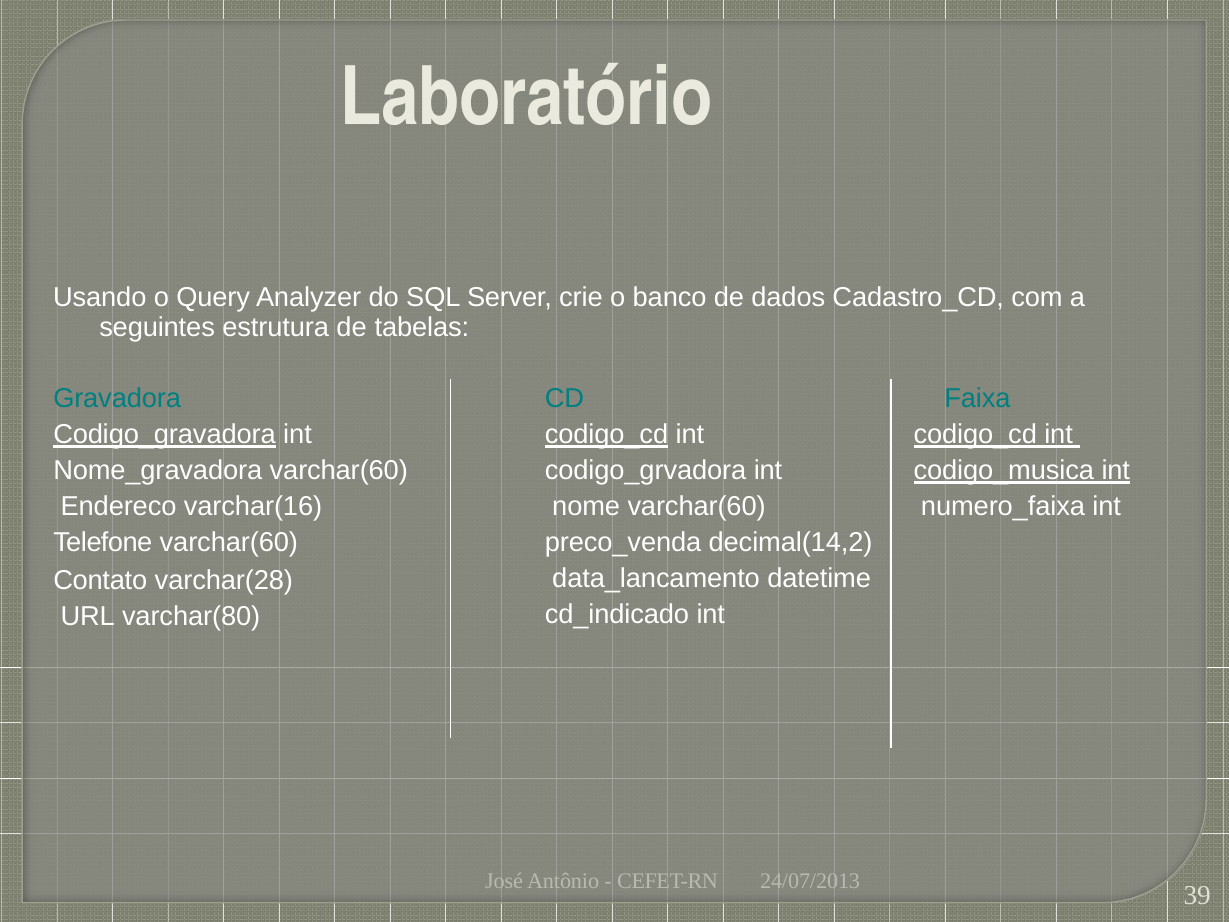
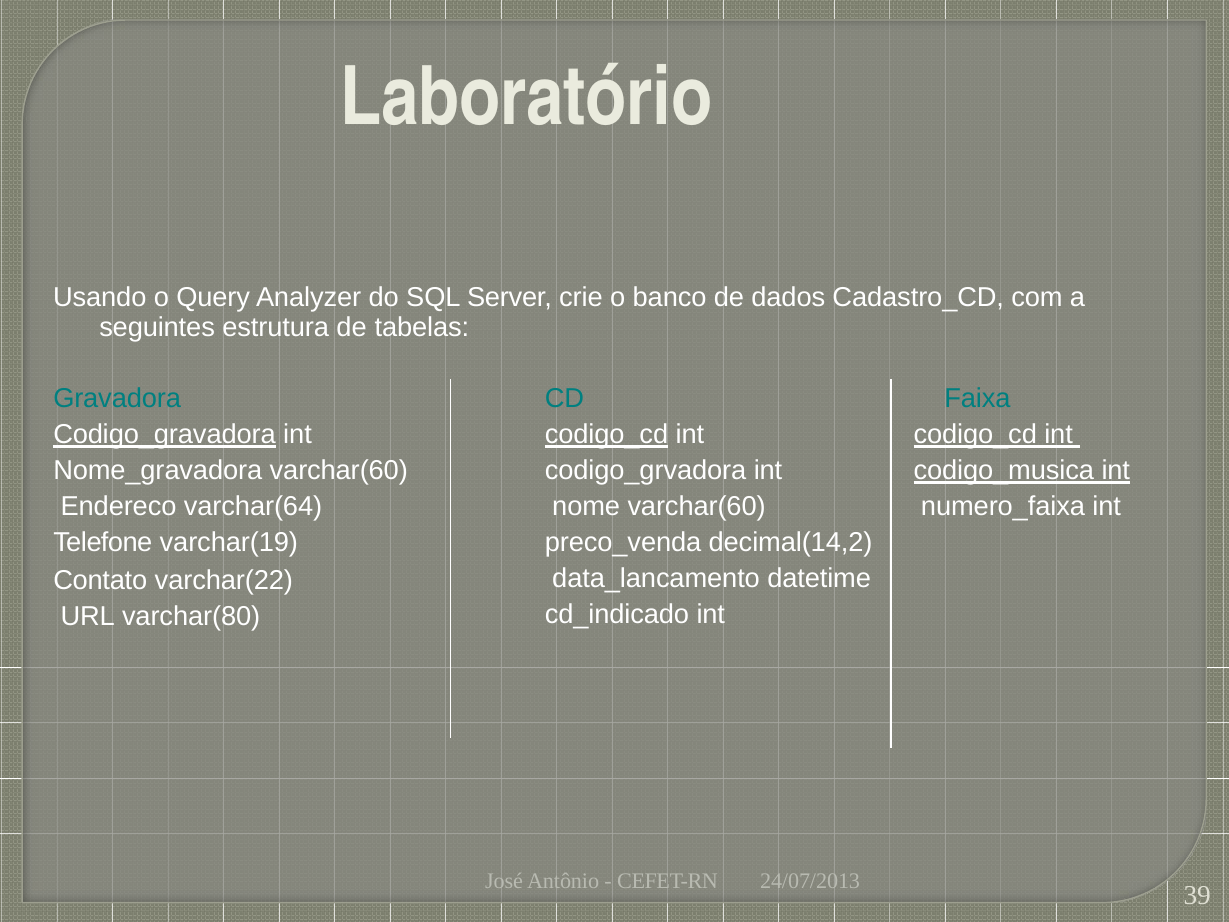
varchar(16: varchar(16 -> varchar(64
Telefone varchar(60: varchar(60 -> varchar(19
varchar(28: varchar(28 -> varchar(22
